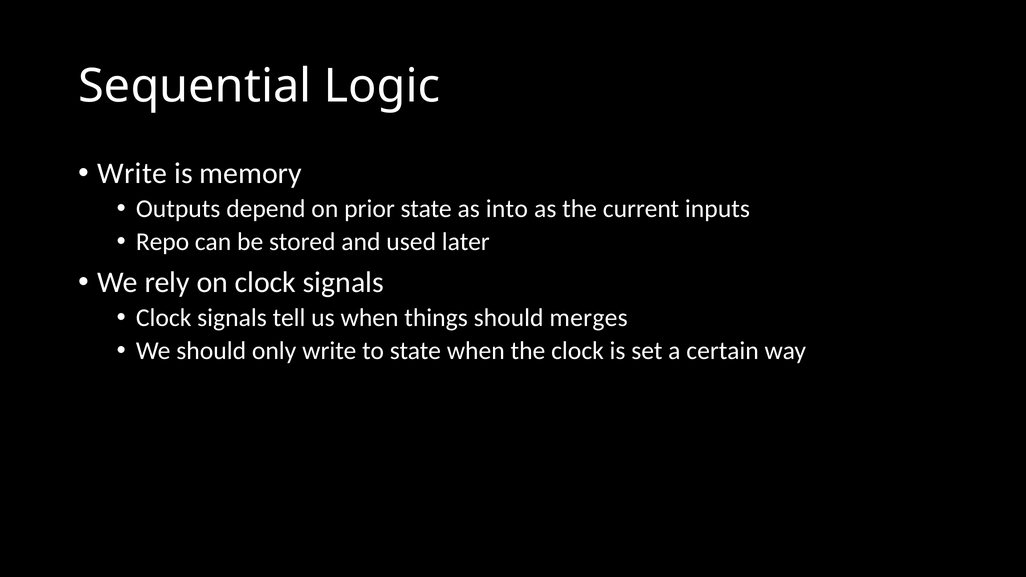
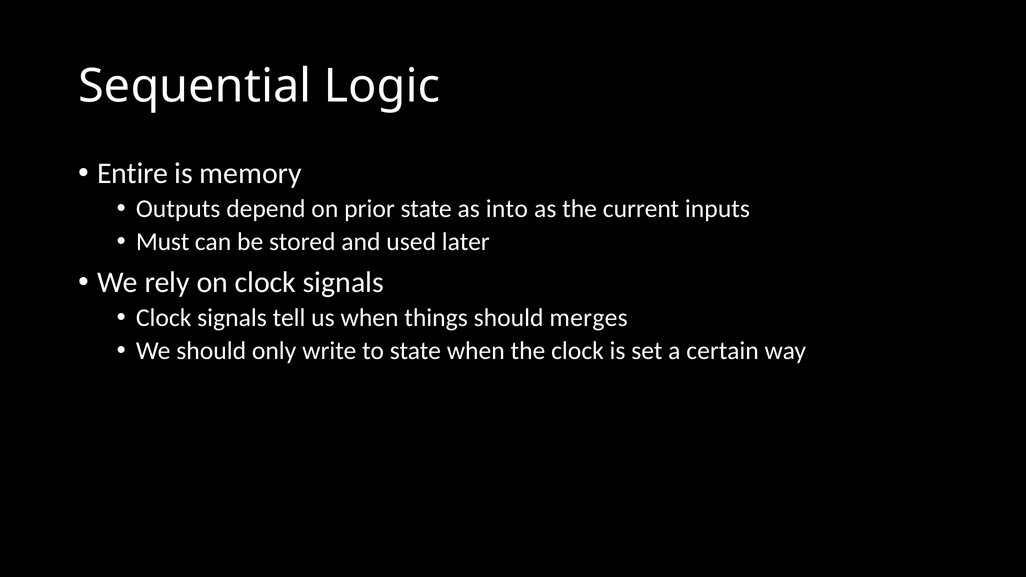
Write at (132, 173): Write -> Entire
Repo: Repo -> Must
